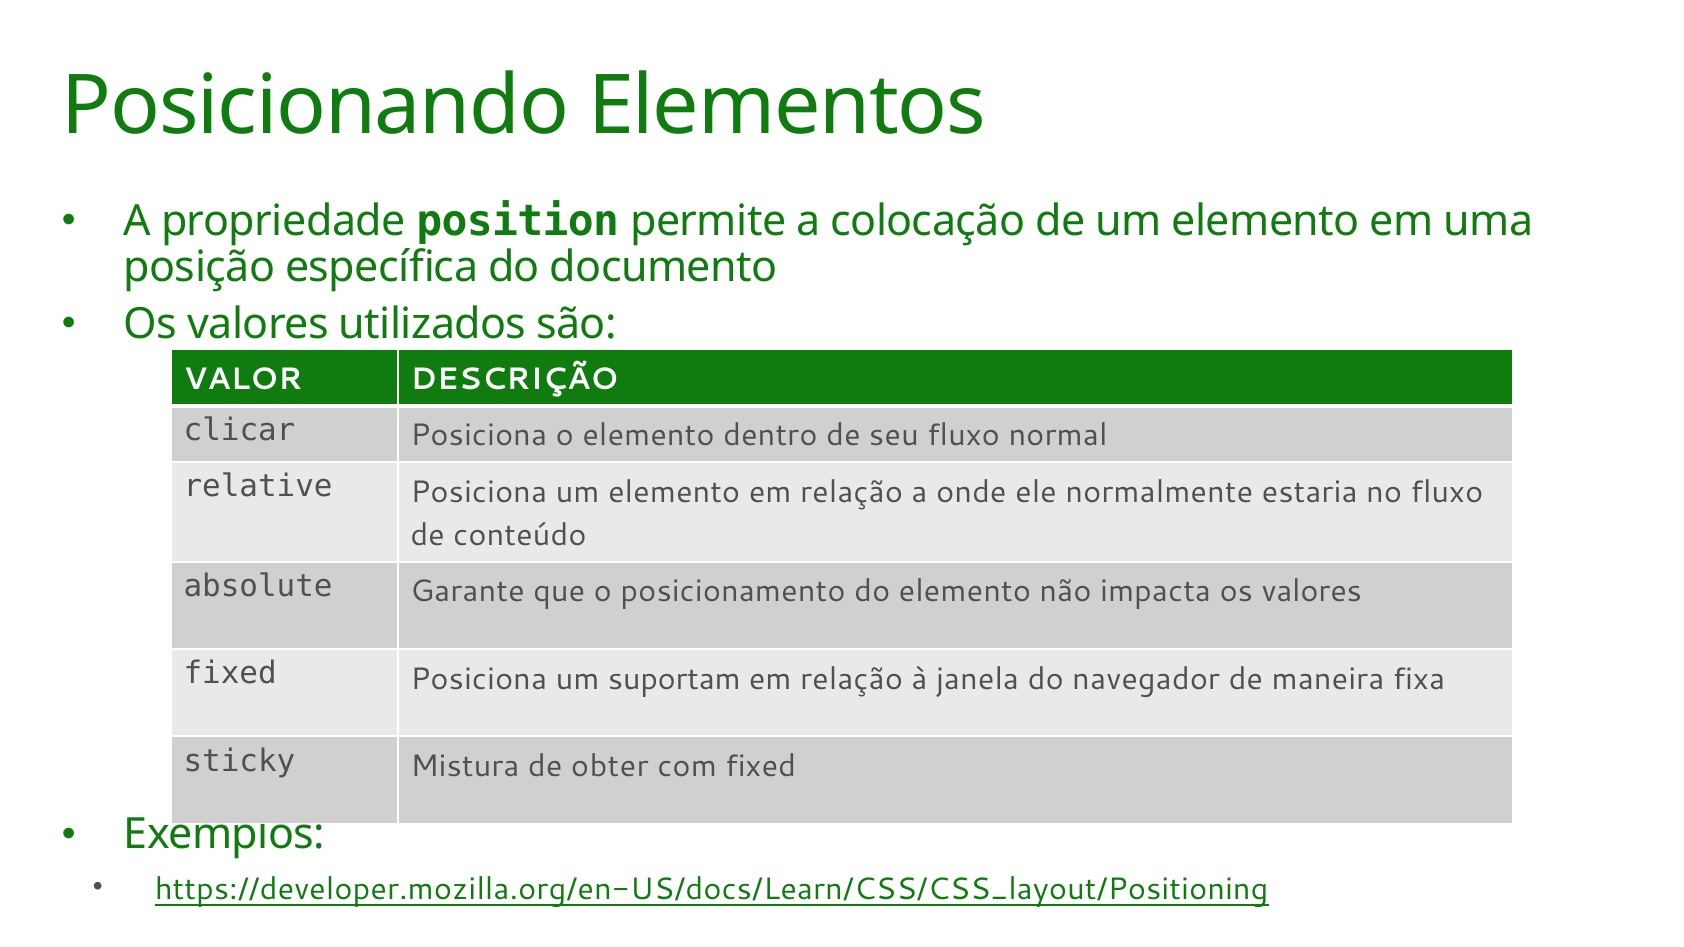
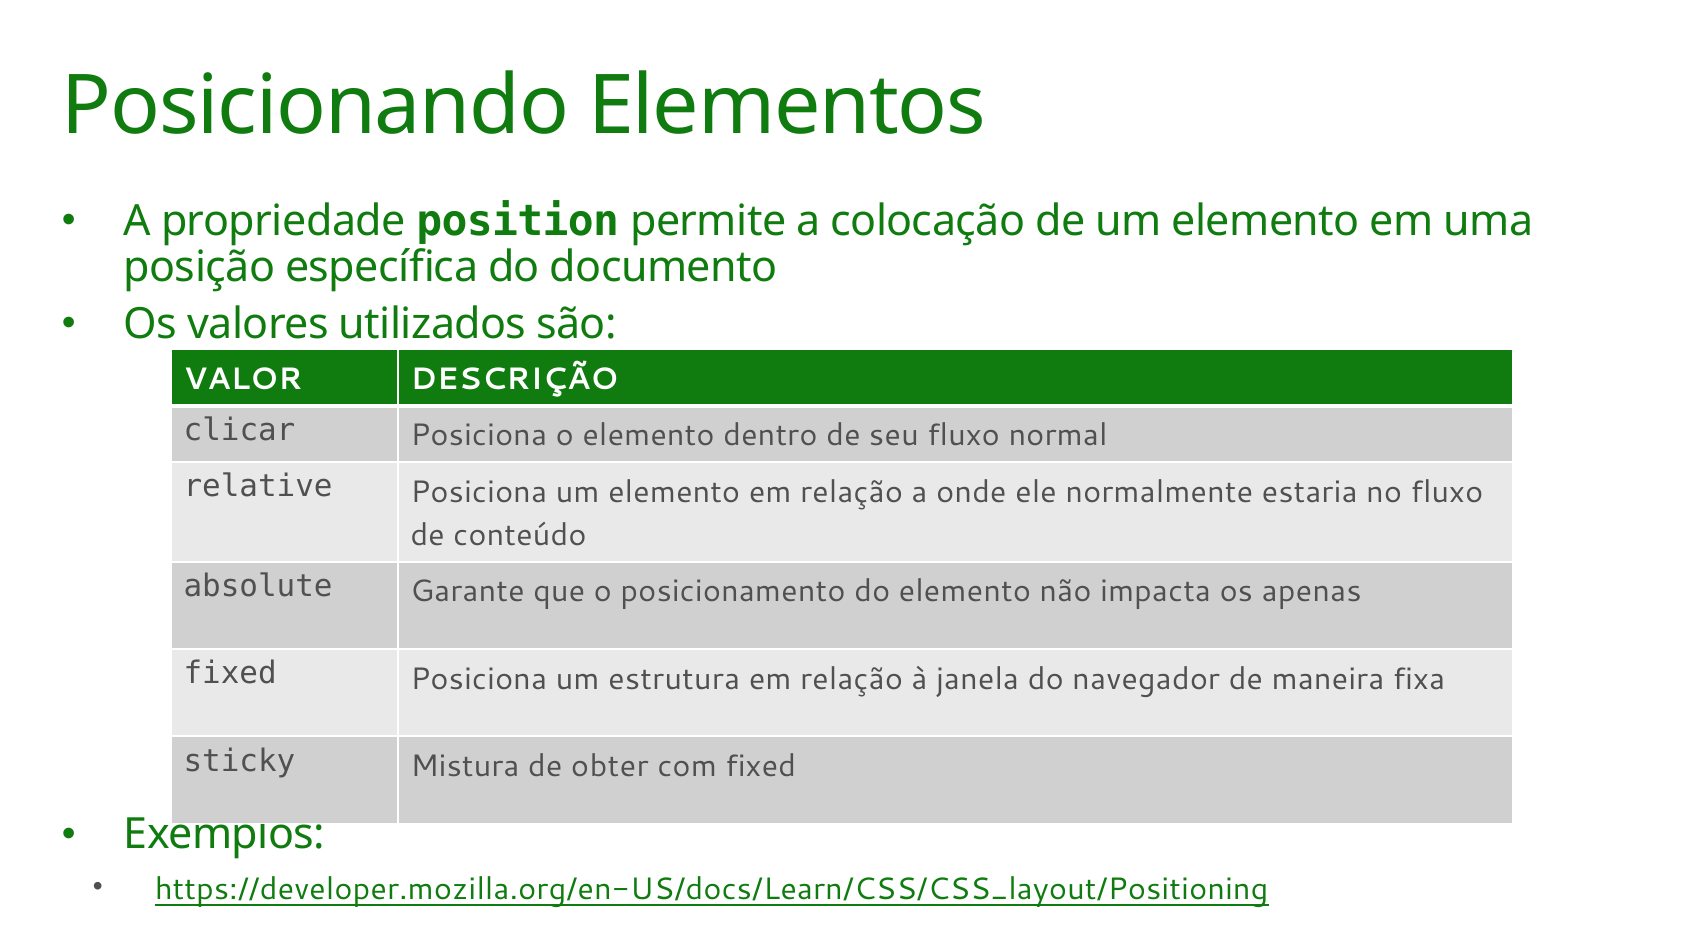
impacta os valores: valores -> apenas
suportam: suportam -> estrutura
